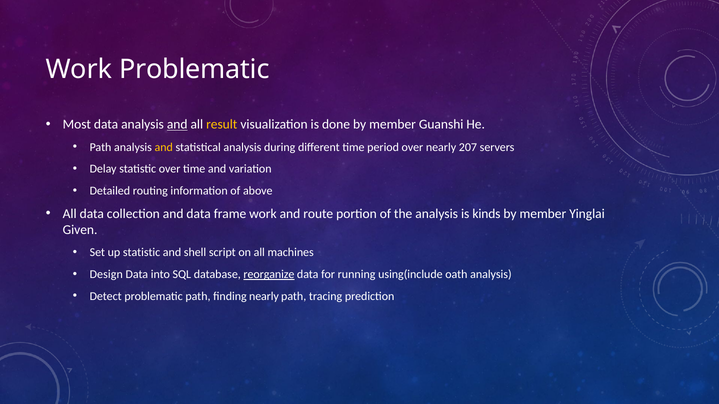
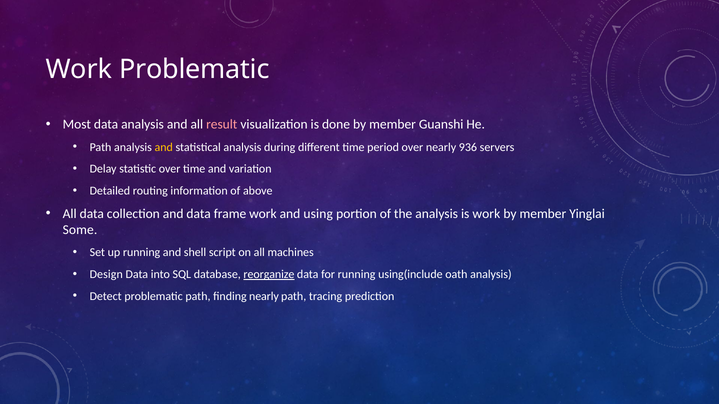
and at (177, 125) underline: present -> none
result colour: yellow -> pink
207: 207 -> 936
route: route -> using
is kinds: kinds -> work
Given: Given -> Some
up statistic: statistic -> running
